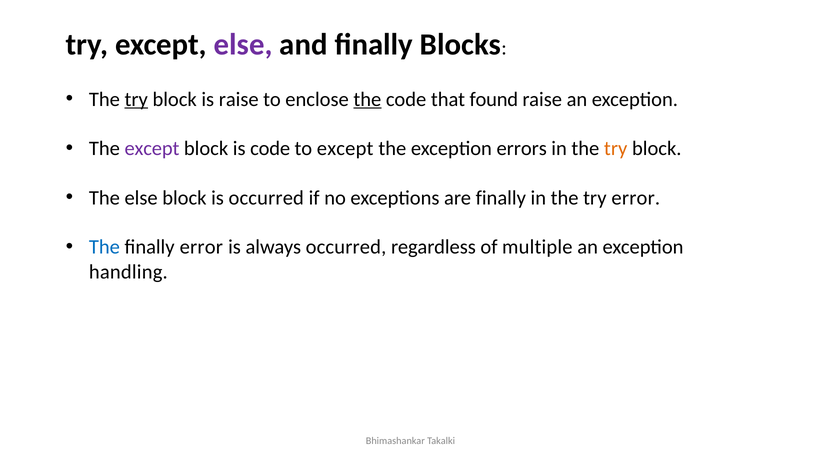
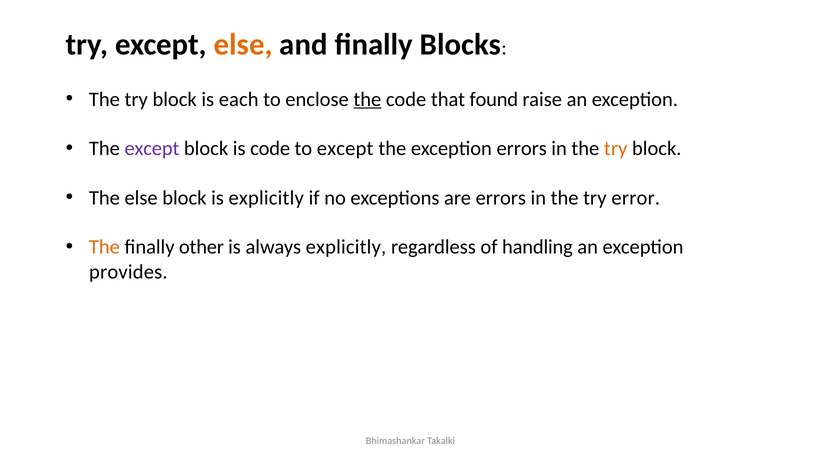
else at (243, 45) colour: purple -> orange
try at (136, 99) underline: present -> none
is raise: raise -> each
is occurred: occurred -> explicitly
are finally: finally -> errors
The at (104, 247) colour: blue -> orange
finally error: error -> other
always occurred: occurred -> explicitly
multiple: multiple -> handling
handling: handling -> provides
